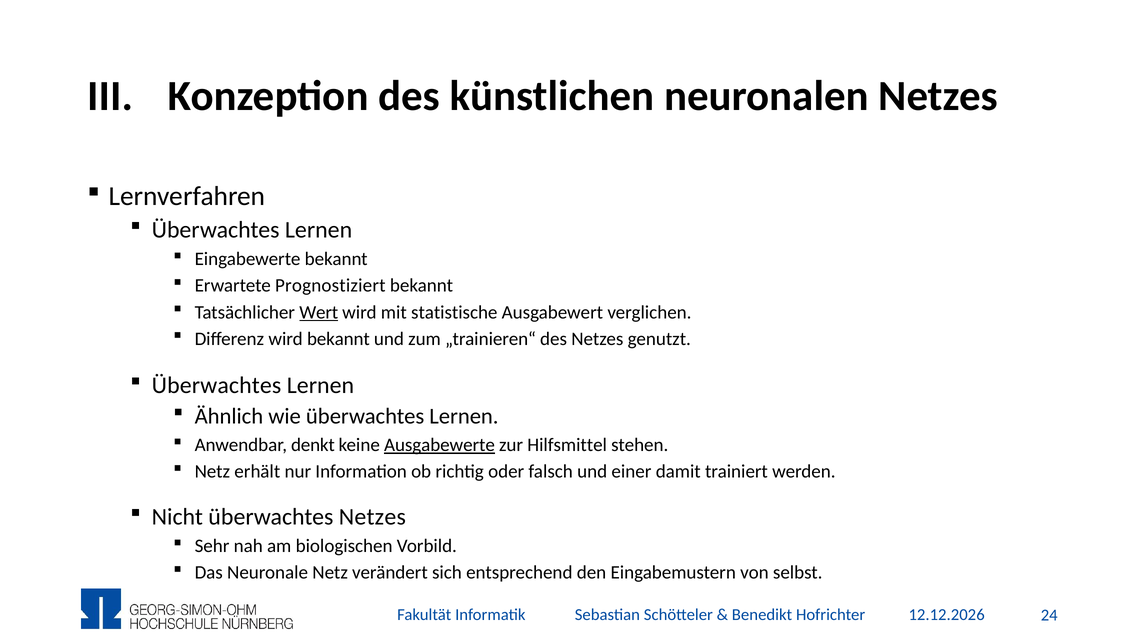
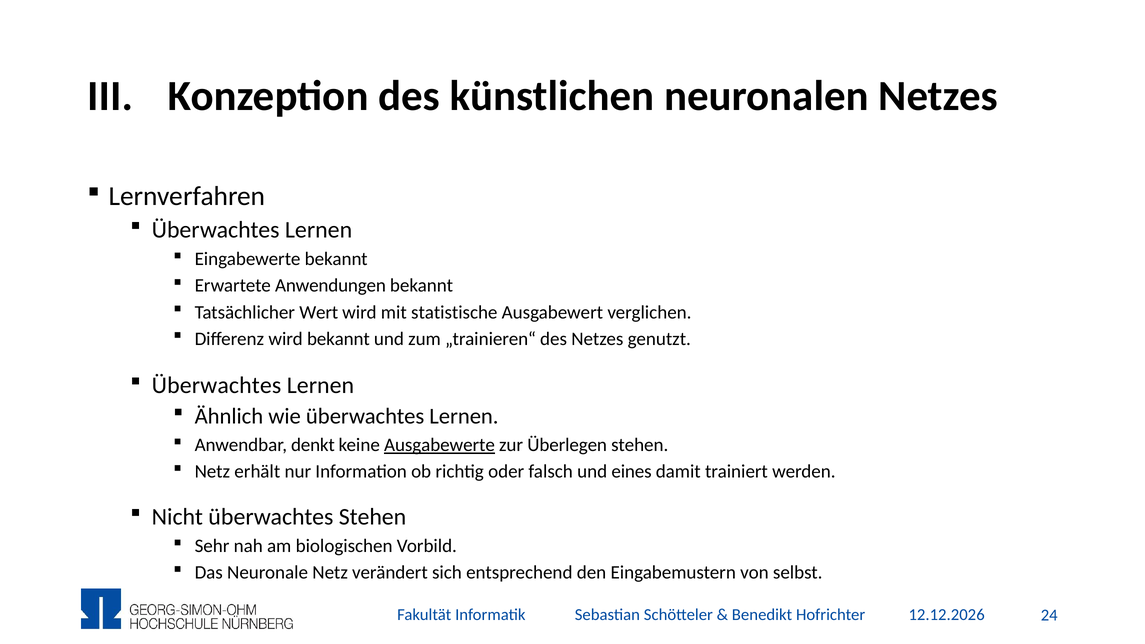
Prognostiziert: Prognostiziert -> Anwendungen
Wert underline: present -> none
Hilfsmittel: Hilfsmittel -> Überlegen
einer: einer -> eines
überwachtes Netzes: Netzes -> Stehen
